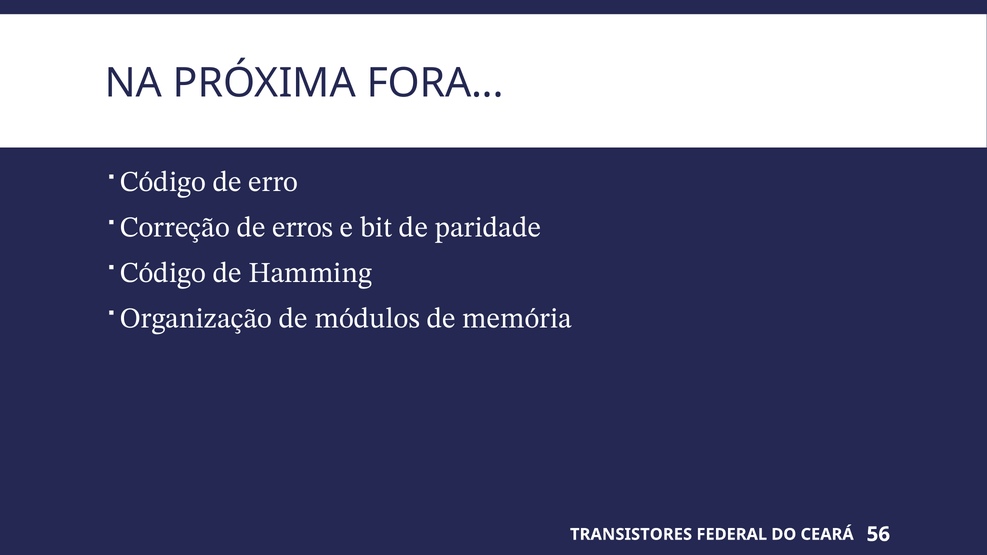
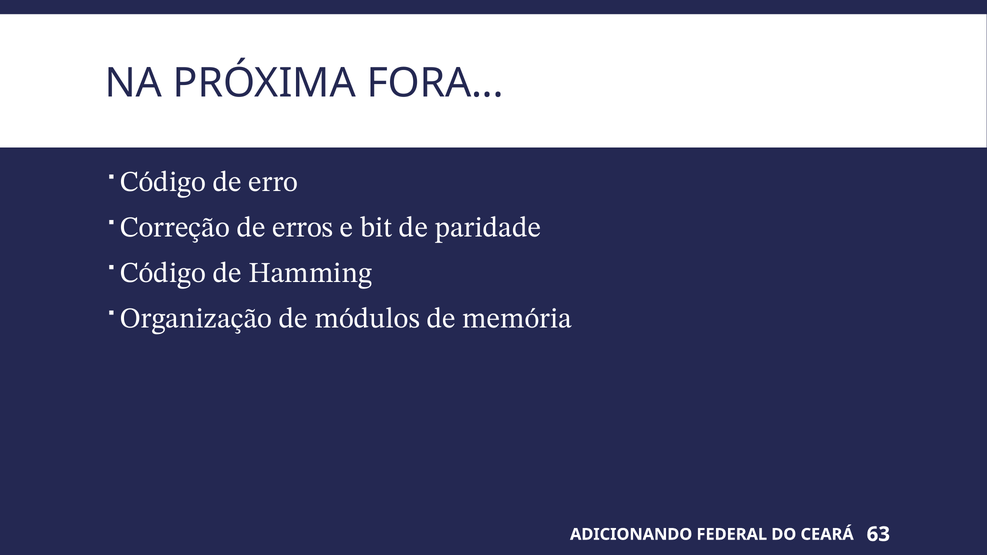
TRANSISTORES: TRANSISTORES -> ADICIONANDO
56: 56 -> 63
